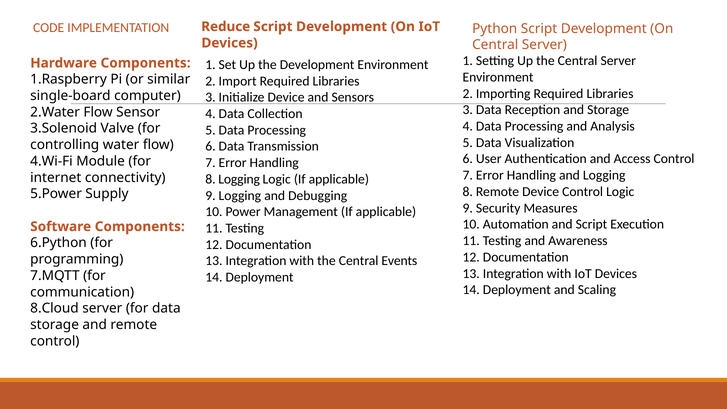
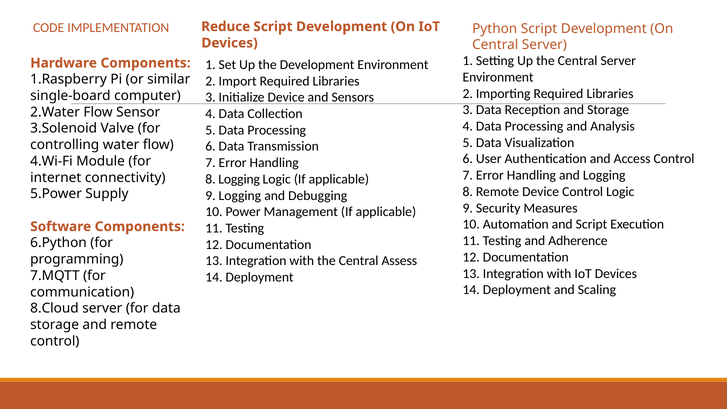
Awareness: Awareness -> Adherence
Events: Events -> Assess
